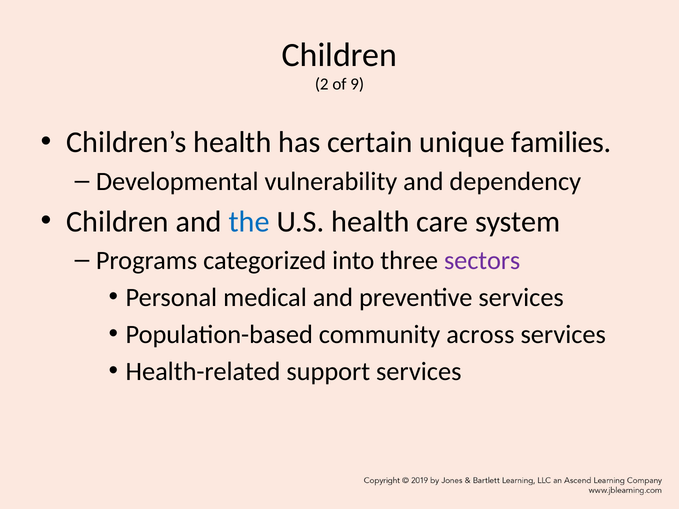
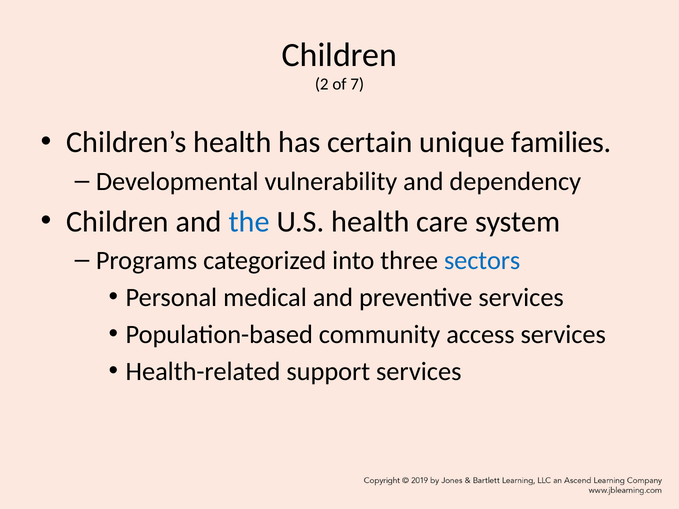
9: 9 -> 7
sectors colour: purple -> blue
across: across -> access
